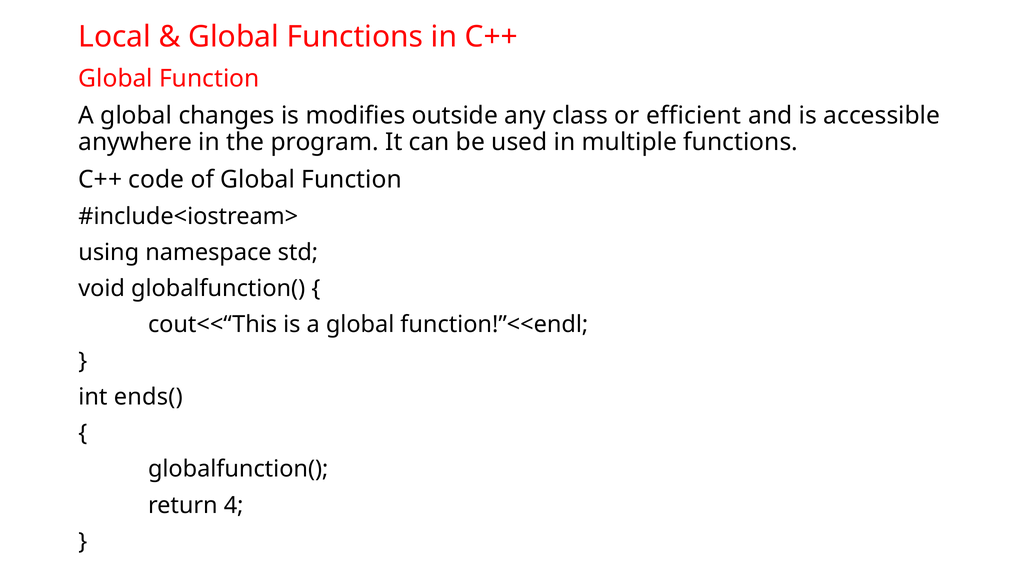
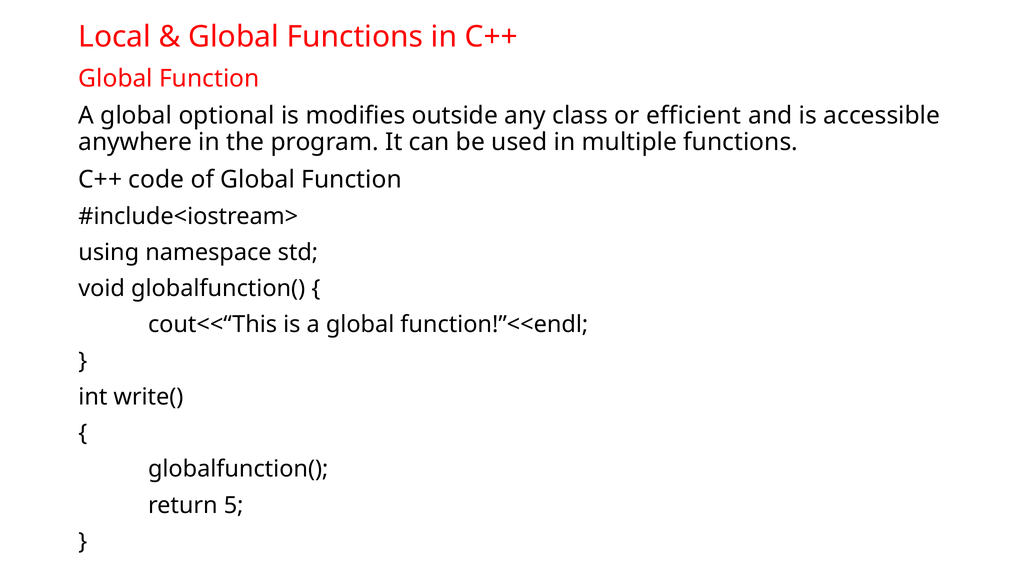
changes: changes -> optional
ends(: ends( -> write(
4: 4 -> 5
